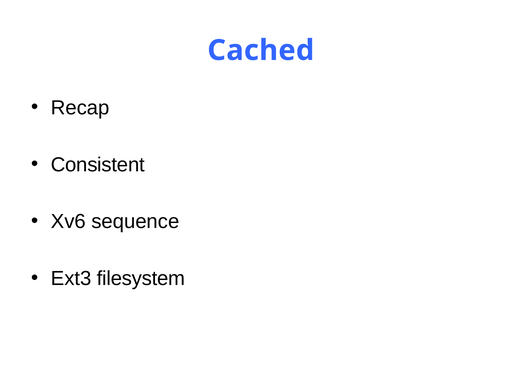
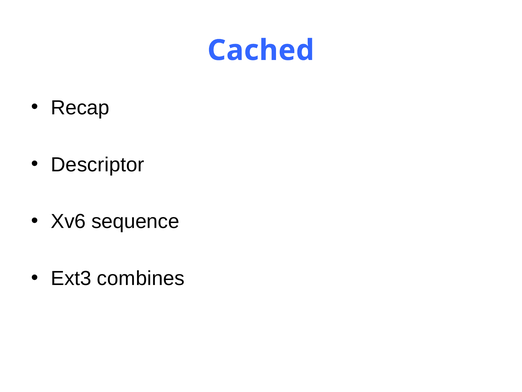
Consistent: Consistent -> Descriptor
filesystem: filesystem -> combines
